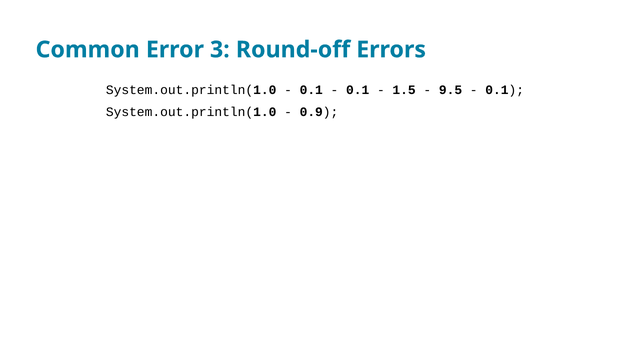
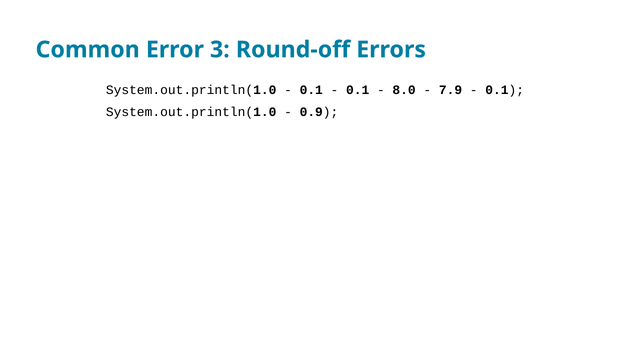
1.5: 1.5 -> 8.0
9.5: 9.5 -> 7.9
